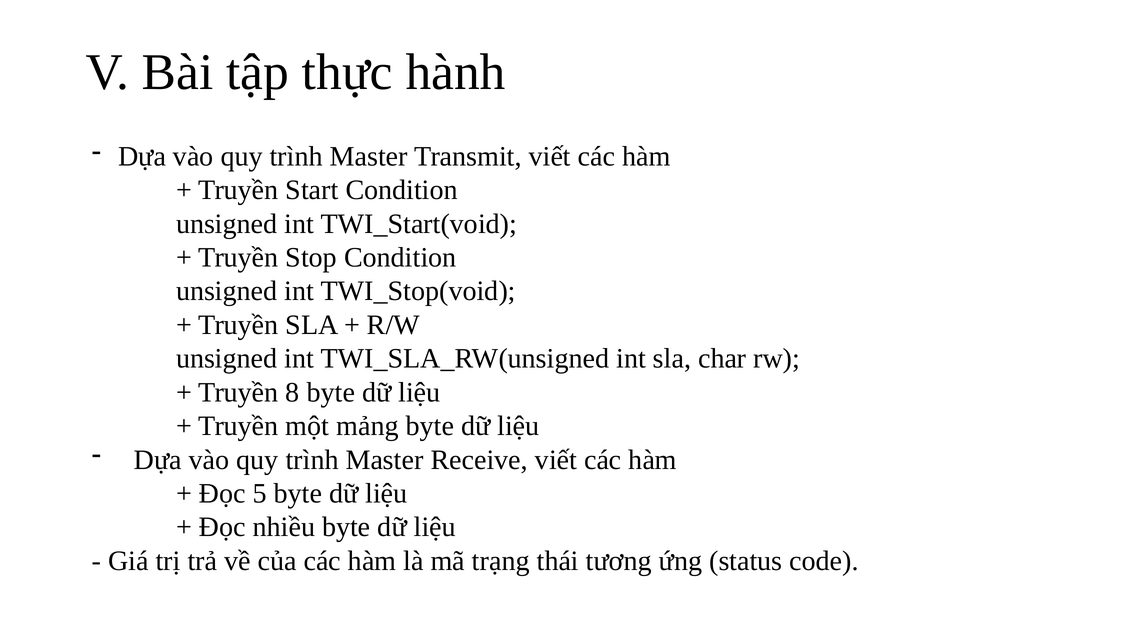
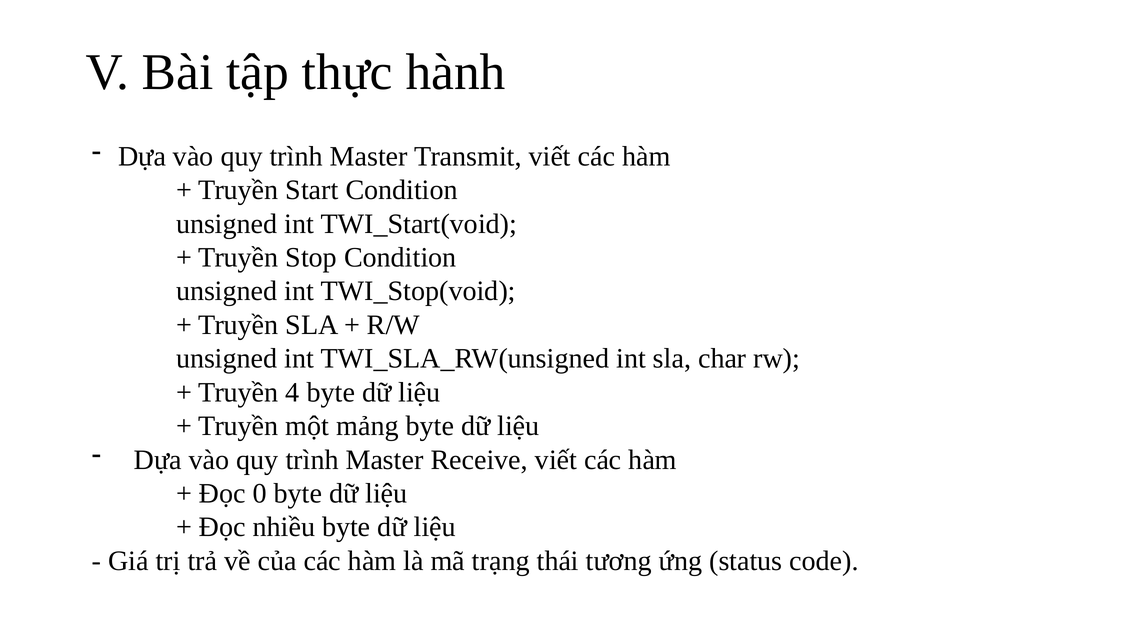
8: 8 -> 4
5: 5 -> 0
